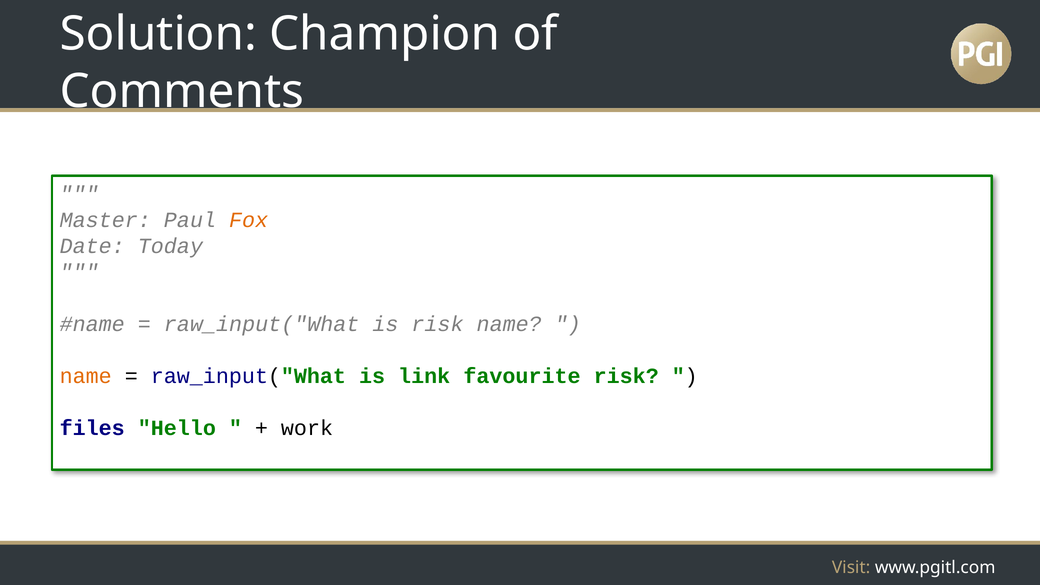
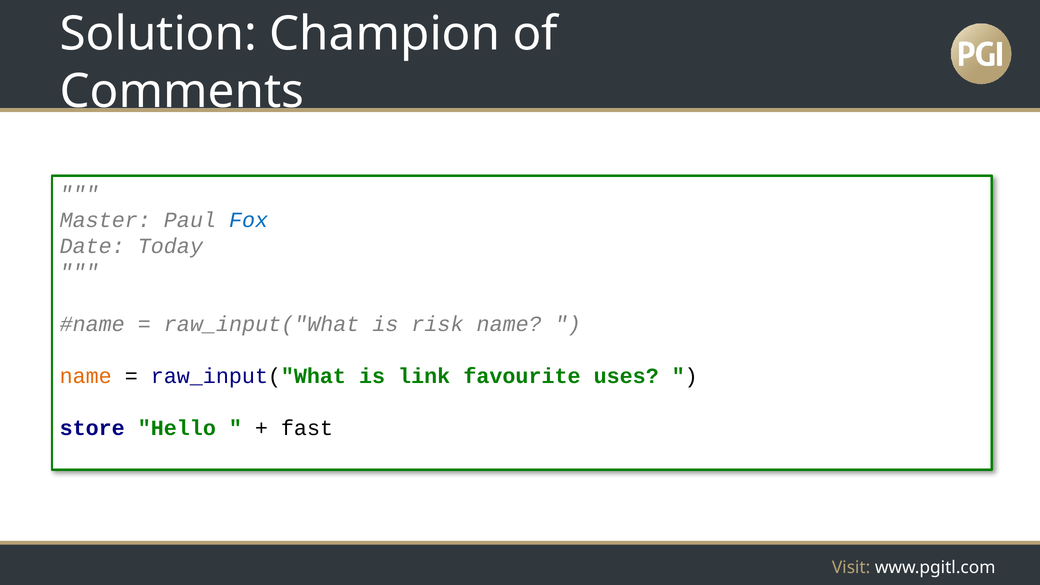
Fox colour: orange -> blue
favourite risk: risk -> uses
files: files -> store
work: work -> fast
